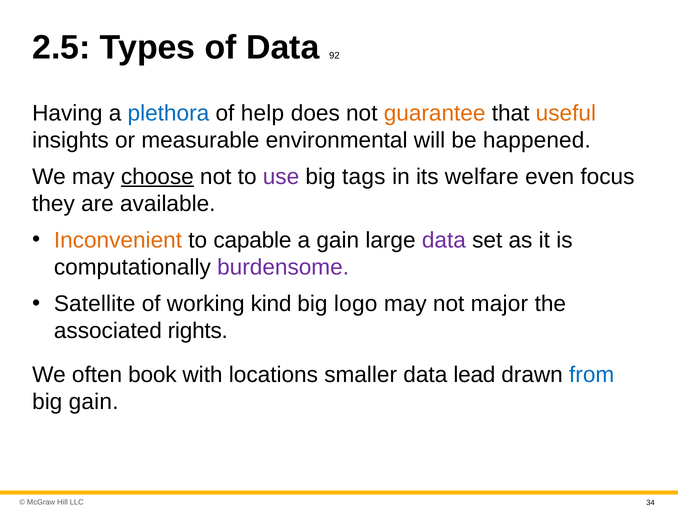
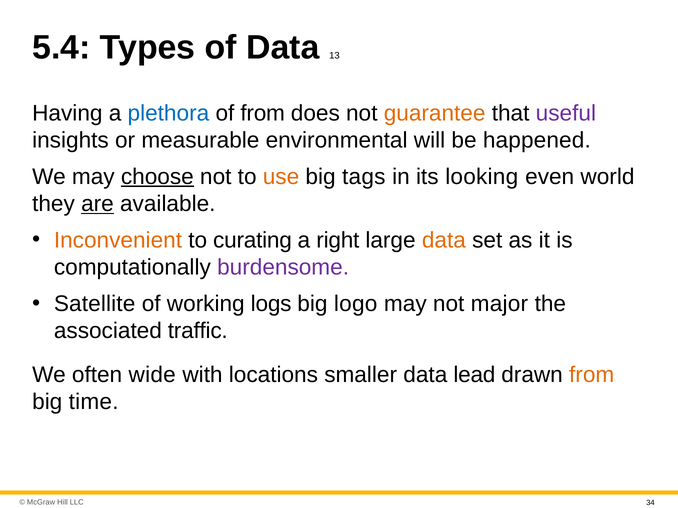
2.5: 2.5 -> 5.4
92: 92 -> 13
of help: help -> from
useful colour: orange -> purple
use colour: purple -> orange
welfare: welfare -> looking
focus: focus -> world
are underline: none -> present
capable: capable -> curating
a gain: gain -> right
data at (444, 241) colour: purple -> orange
kind: kind -> logs
rights: rights -> traffic
book: book -> wide
from at (592, 375) colour: blue -> orange
big gain: gain -> time
